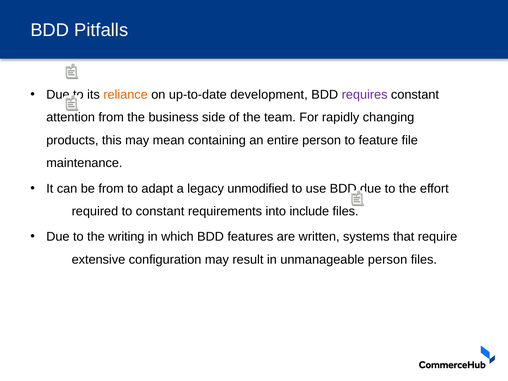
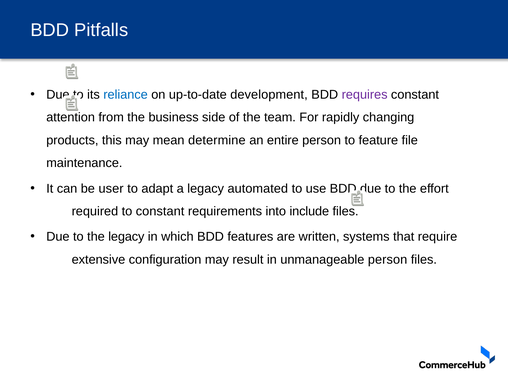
reliance colour: orange -> blue
containing: containing -> determine
be from: from -> user
unmodified: unmodified -> automated
the writing: writing -> legacy
